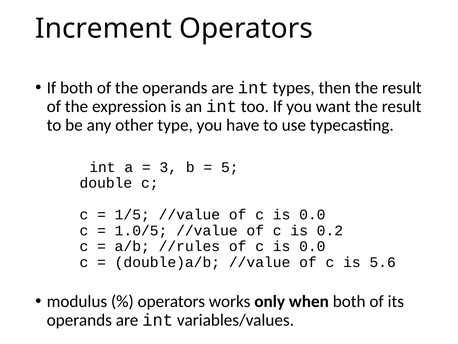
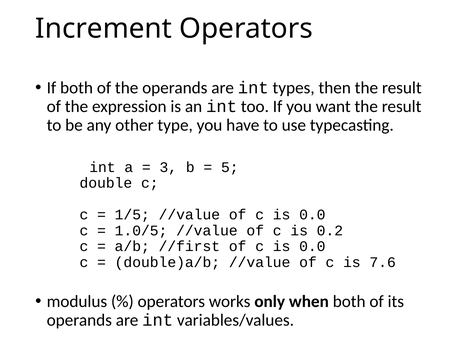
//rules: //rules -> //first
5.6: 5.6 -> 7.6
